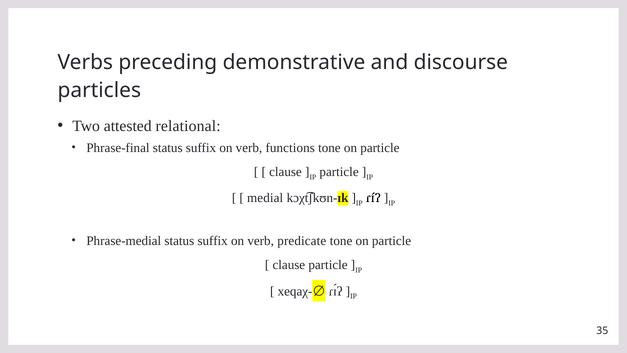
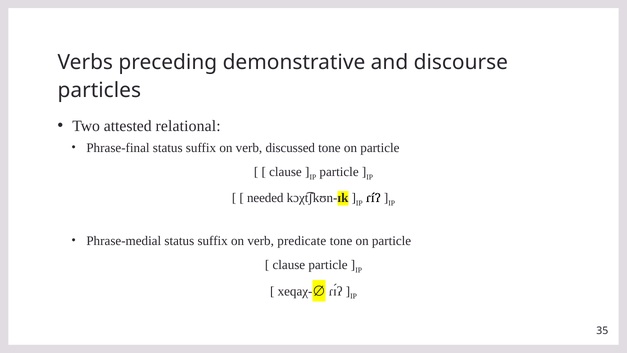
functions: functions -> discussed
medial: medial -> needed
